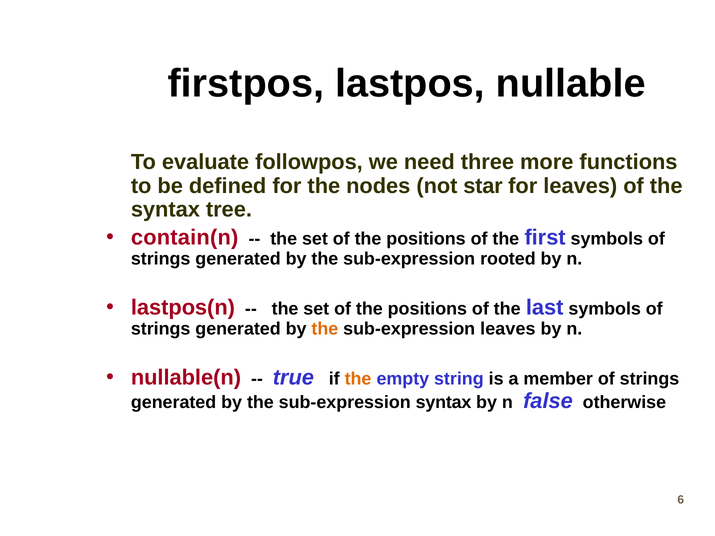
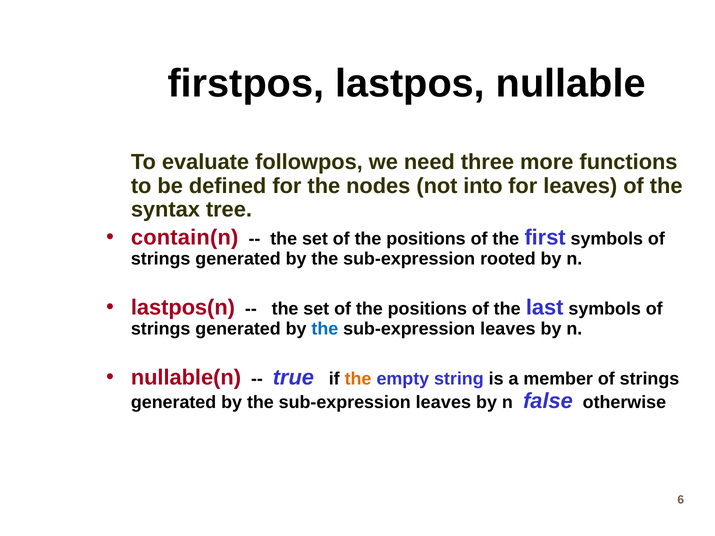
star: star -> into
the at (325, 329) colour: orange -> blue
syntax at (444, 403): syntax -> leaves
